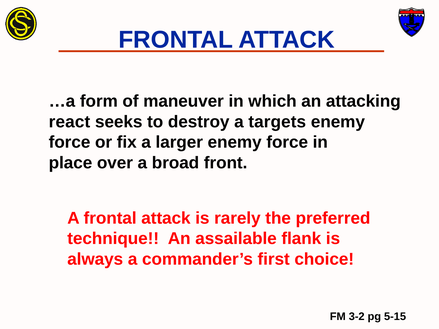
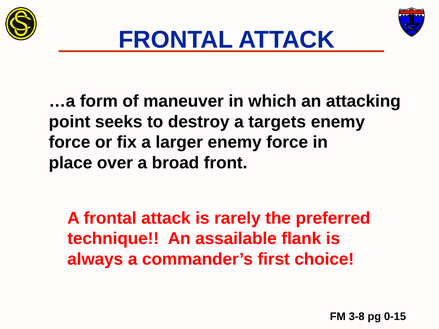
react: react -> point
3-2: 3-2 -> 3-8
5-15: 5-15 -> 0-15
